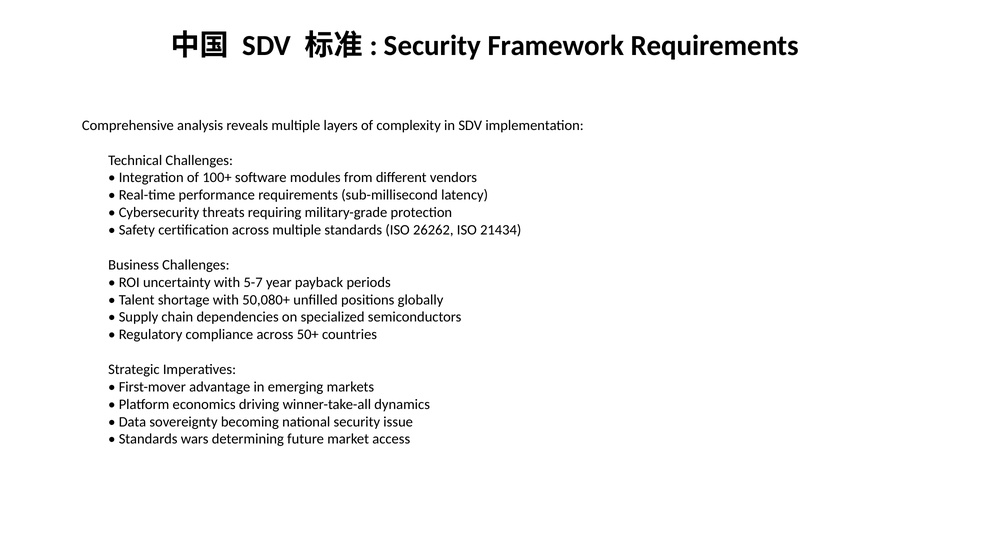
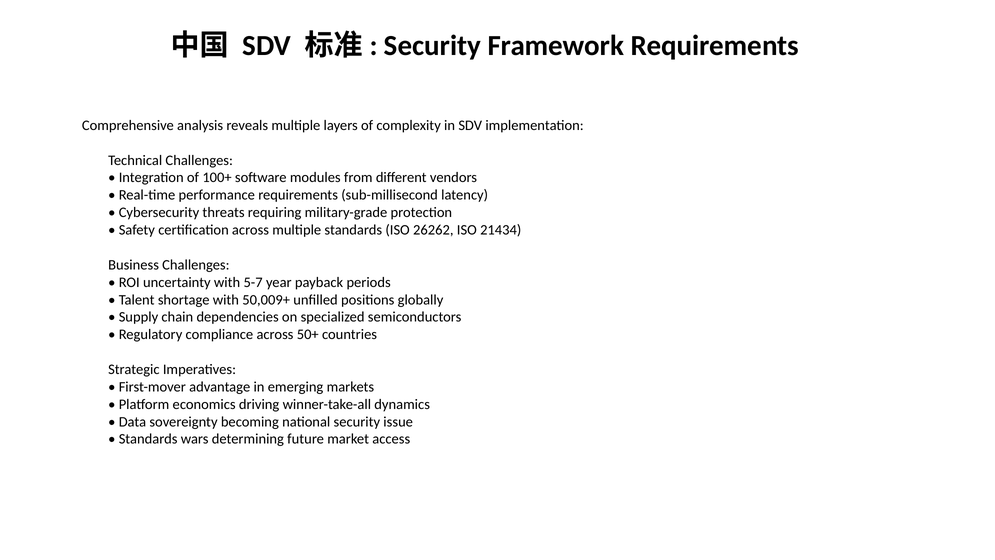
50,080+: 50,080+ -> 50,009+
